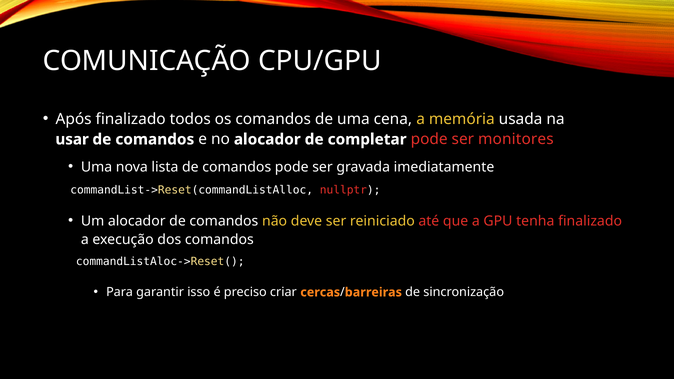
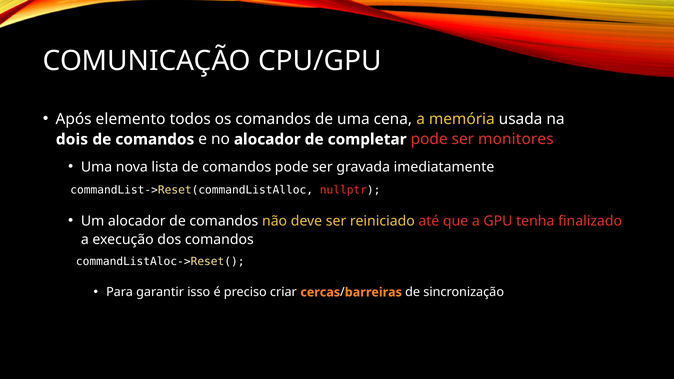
Após finalizado: finalizado -> elemento
usar: usar -> dois
